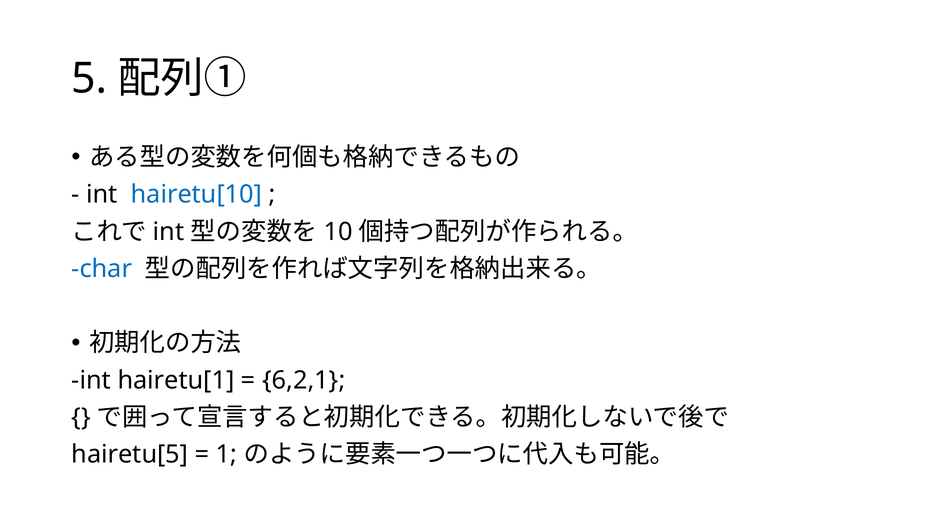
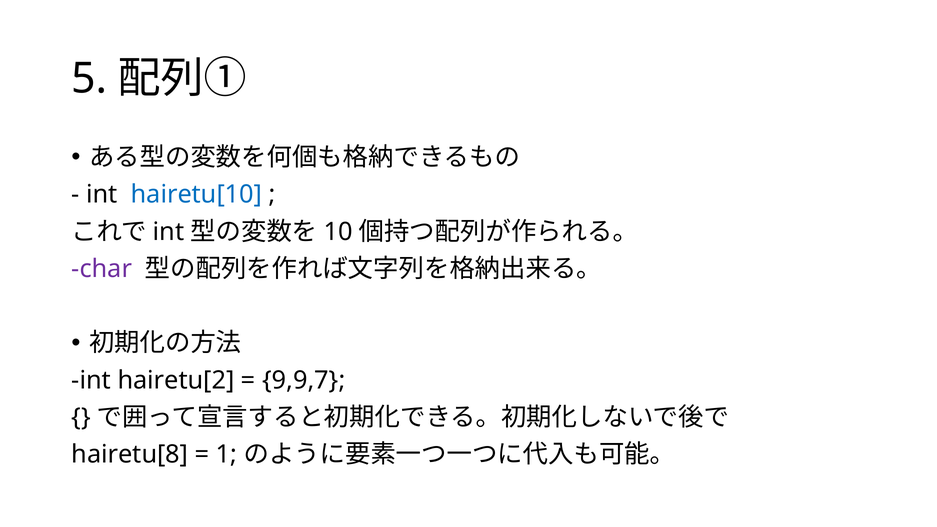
char colour: blue -> purple
hairetu[1: hairetu[1 -> hairetu[2
6,2,1: 6,2,1 -> 9,9,7
hairetu[5: hairetu[5 -> hairetu[8
